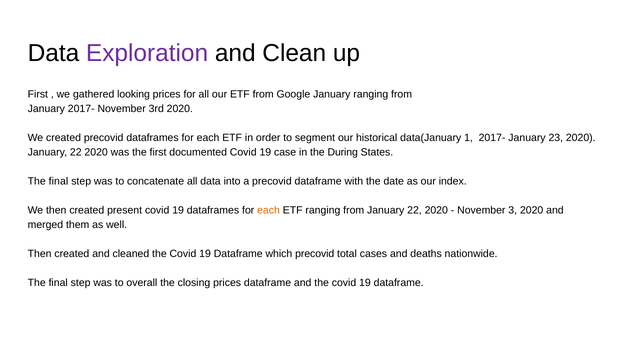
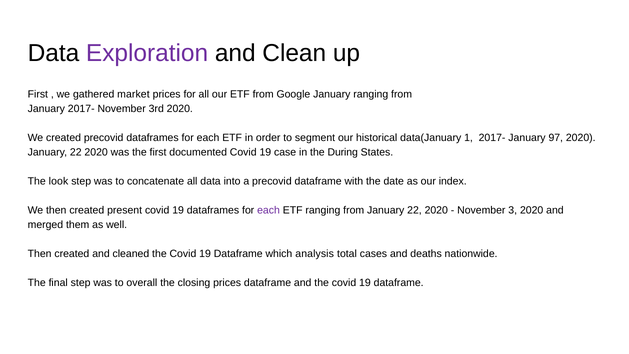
looking: looking -> market
23: 23 -> 97
final at (58, 181): final -> look
each at (269, 210) colour: orange -> purple
which precovid: precovid -> analysis
